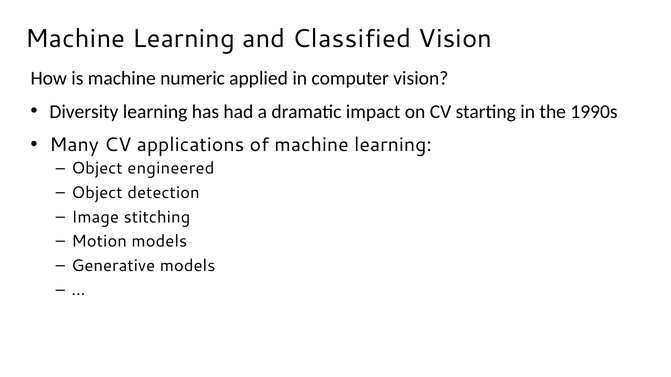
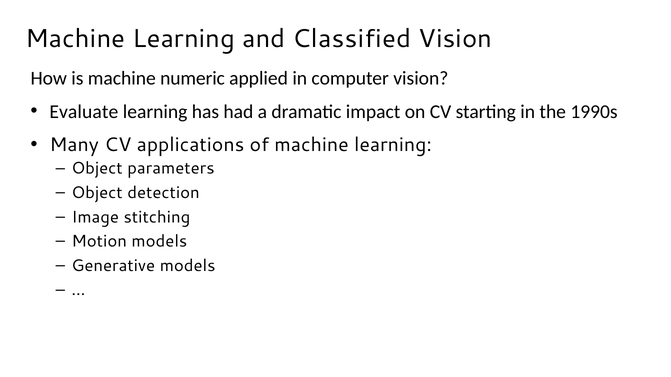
Diversity: Diversity -> Evaluate
engineered: engineered -> parameters
